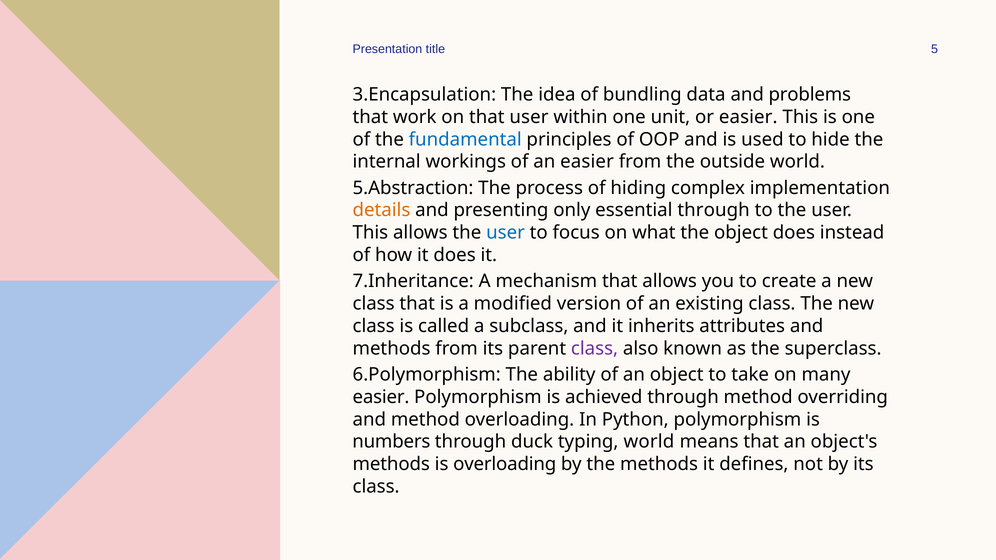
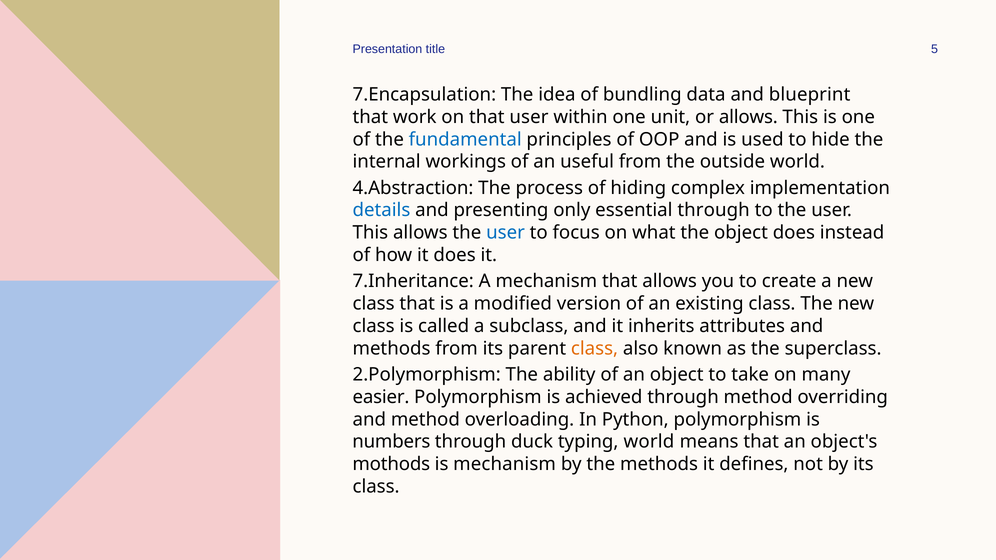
3.Encapsulation: 3.Encapsulation -> 7.Encapsulation
problems: problems -> blueprint
or easier: easier -> allows
an easier: easier -> useful
5.Abstraction: 5.Abstraction -> 4.Abstraction
details colour: orange -> blue
class at (595, 349) colour: purple -> orange
6.Polymorphism: 6.Polymorphism -> 2.Polymorphism
methods at (391, 464): methods -> mothods
is overloading: overloading -> mechanism
